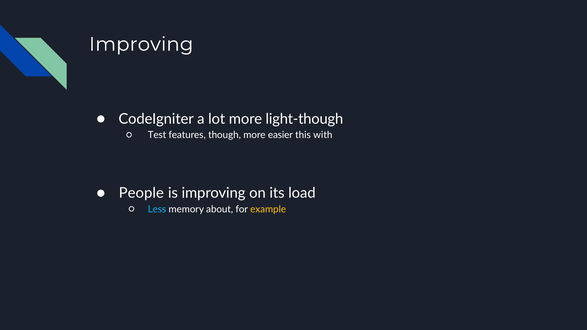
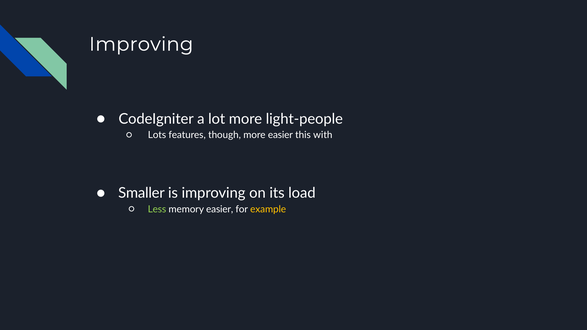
light-though: light-though -> light-people
Test: Test -> Lots
People: People -> Smaller
Less colour: light blue -> light green
memory about: about -> easier
